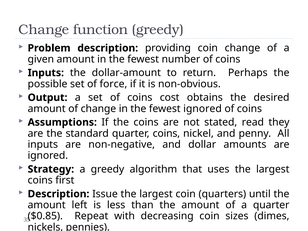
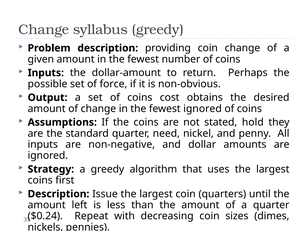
function: function -> syllabus
read: read -> hold
quarter coins: coins -> need
$0.85: $0.85 -> $0.24
